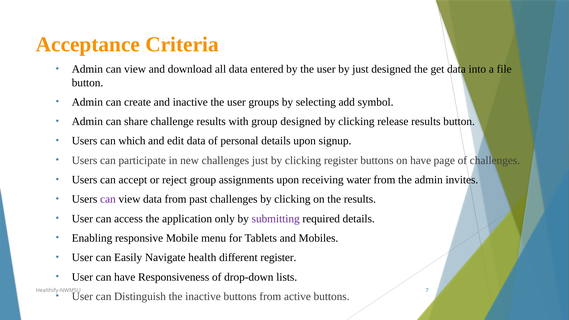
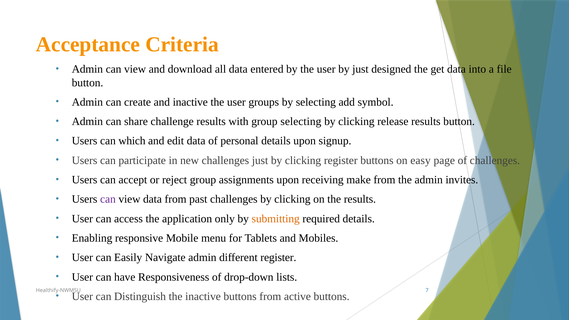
group designed: designed -> selecting
on have: have -> easy
water: water -> make
submitting colour: purple -> orange
Navigate health: health -> admin
